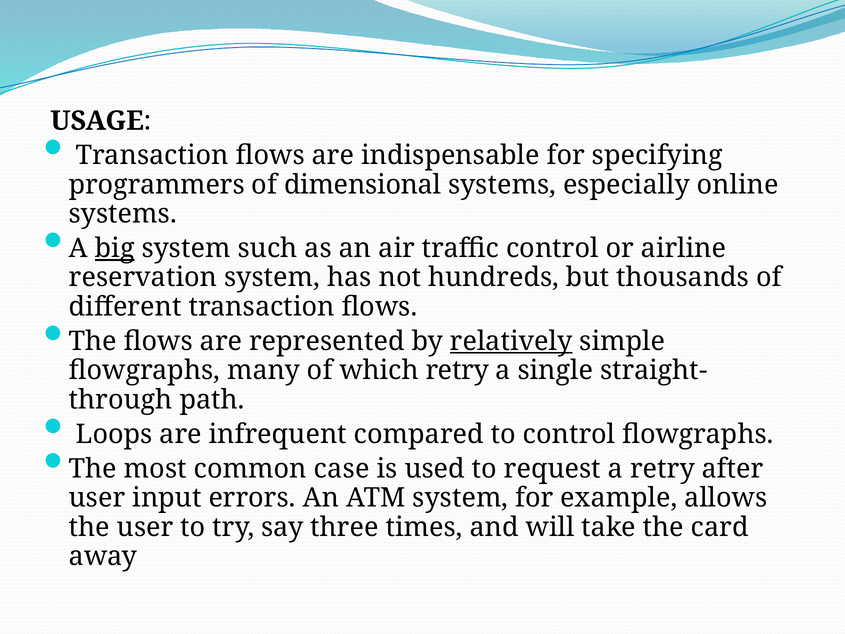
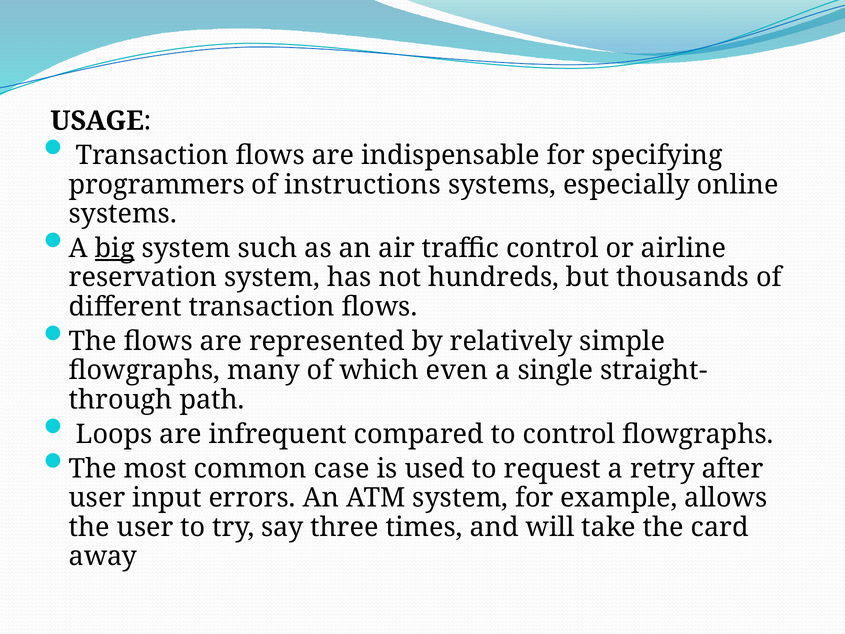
dimensional: dimensional -> instructions
relatively underline: present -> none
which retry: retry -> even
